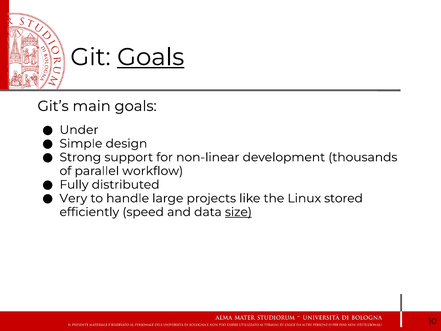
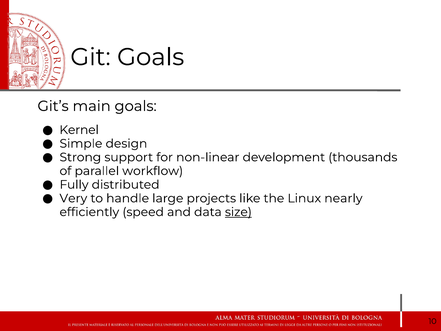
Goals at (151, 57) underline: present -> none
Under: Under -> Kernel
stored: stored -> nearly
